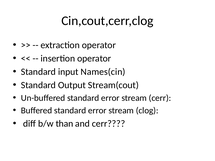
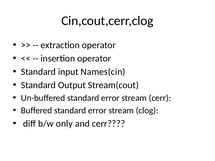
than: than -> only
